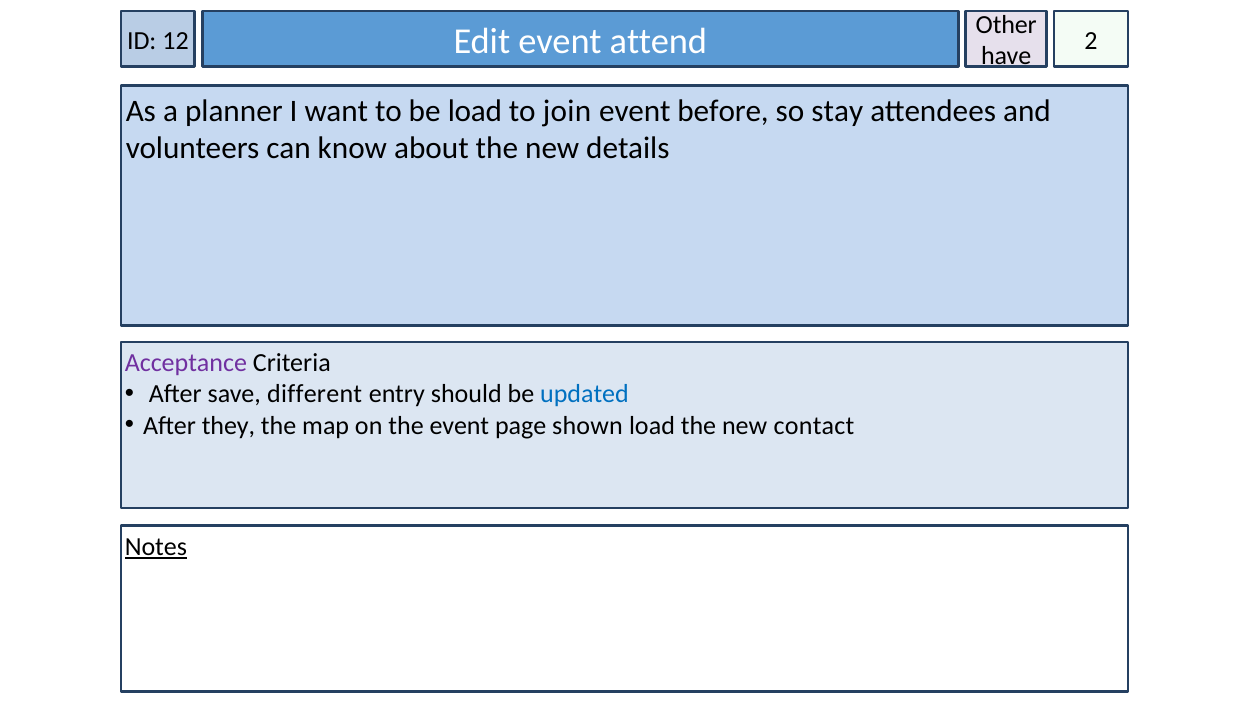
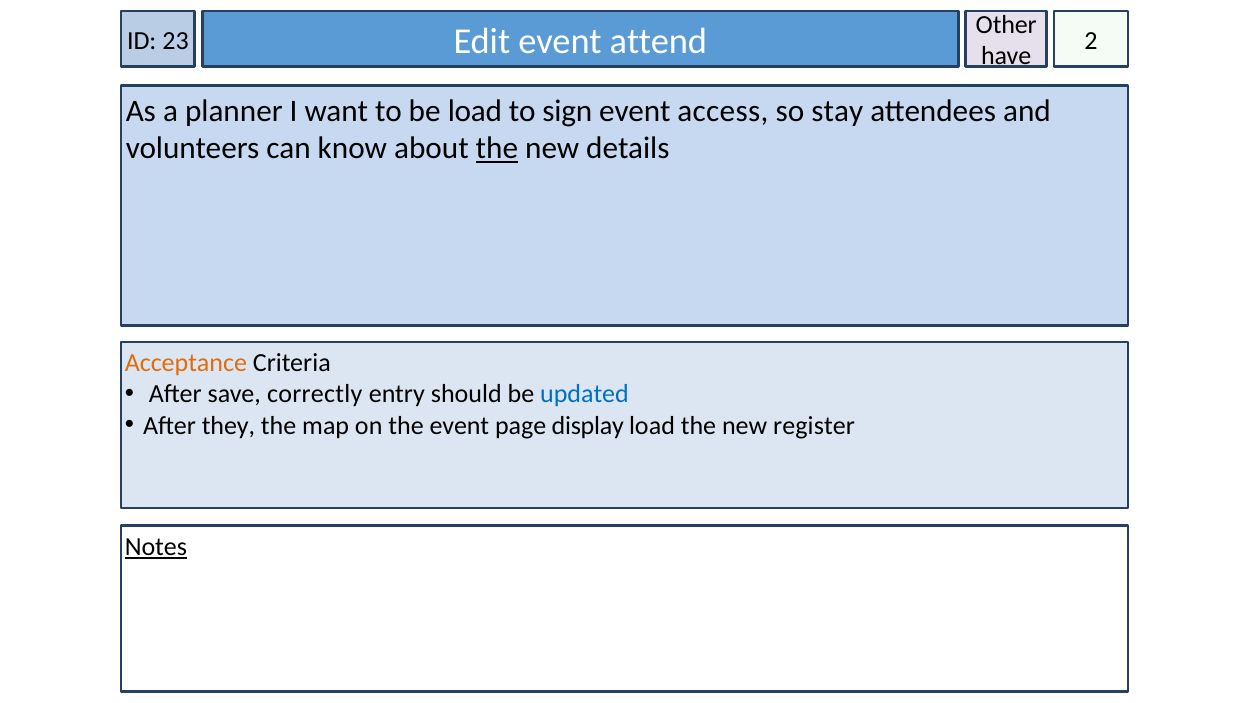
12: 12 -> 23
join: join -> sign
before: before -> access
the at (497, 148) underline: none -> present
Acceptance colour: purple -> orange
different: different -> correctly
shown: shown -> display
contact: contact -> register
